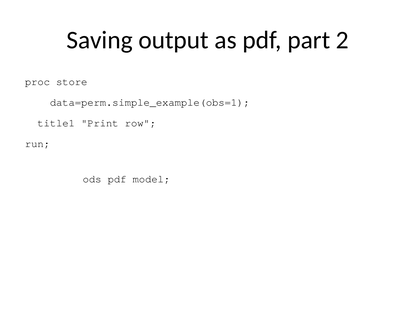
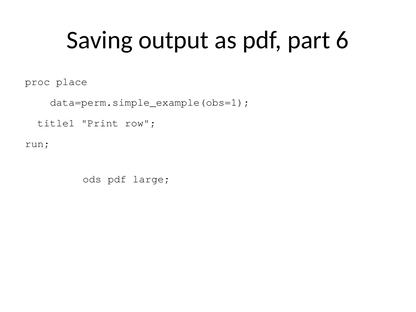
2: 2 -> 6
store: store -> place
model: model -> large
